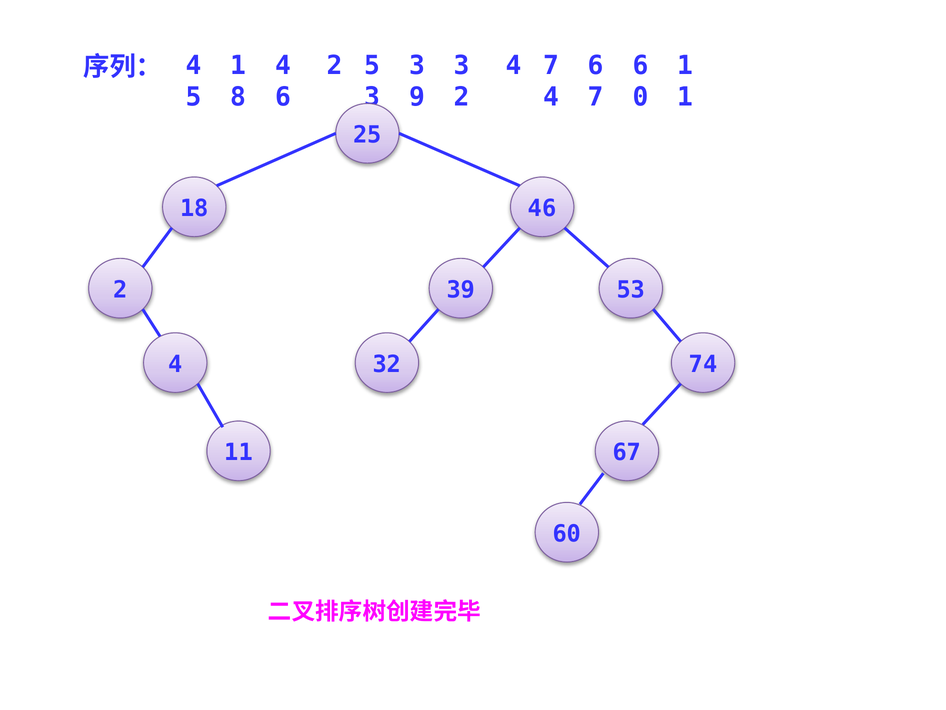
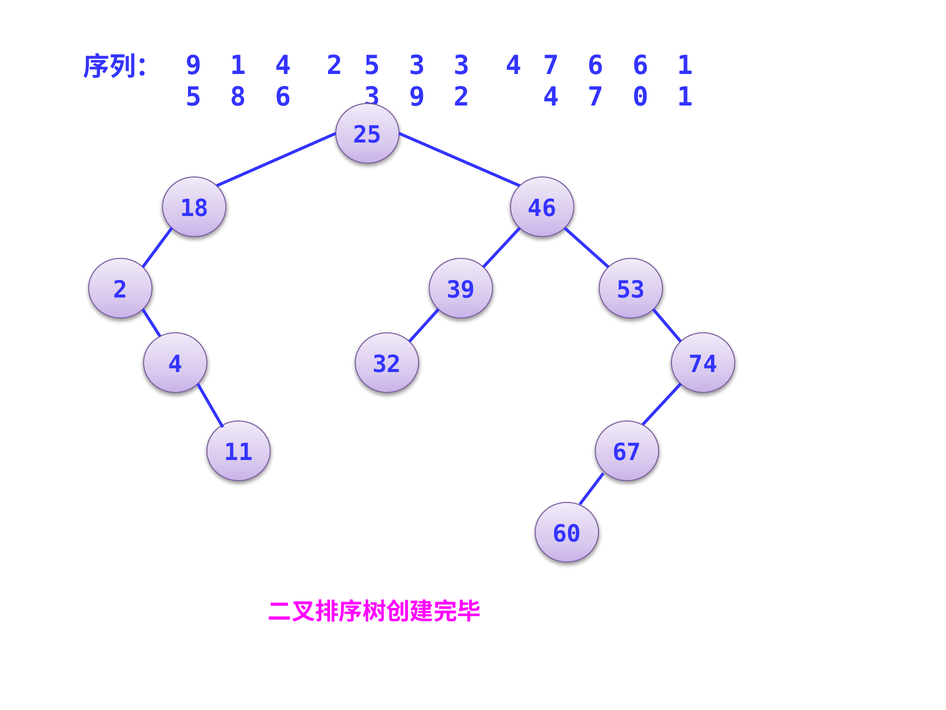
4 at (194, 66): 4 -> 9
